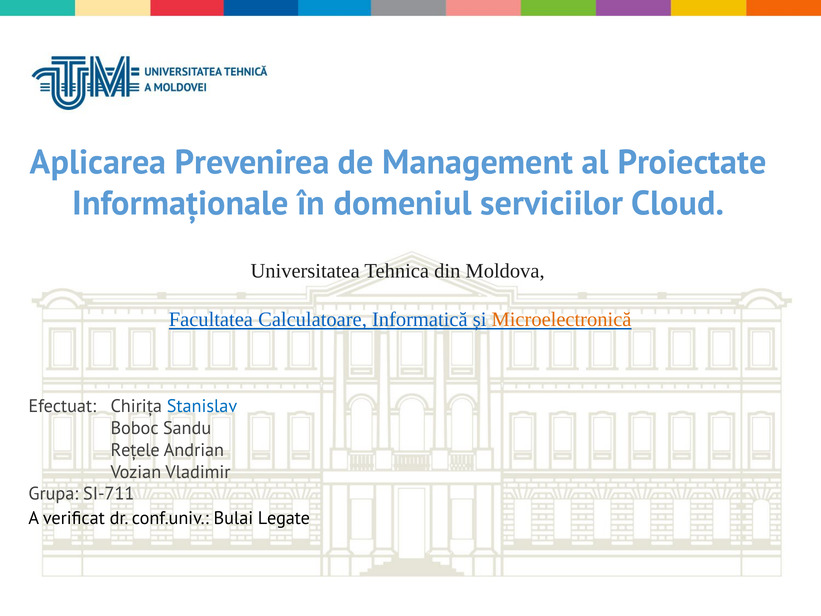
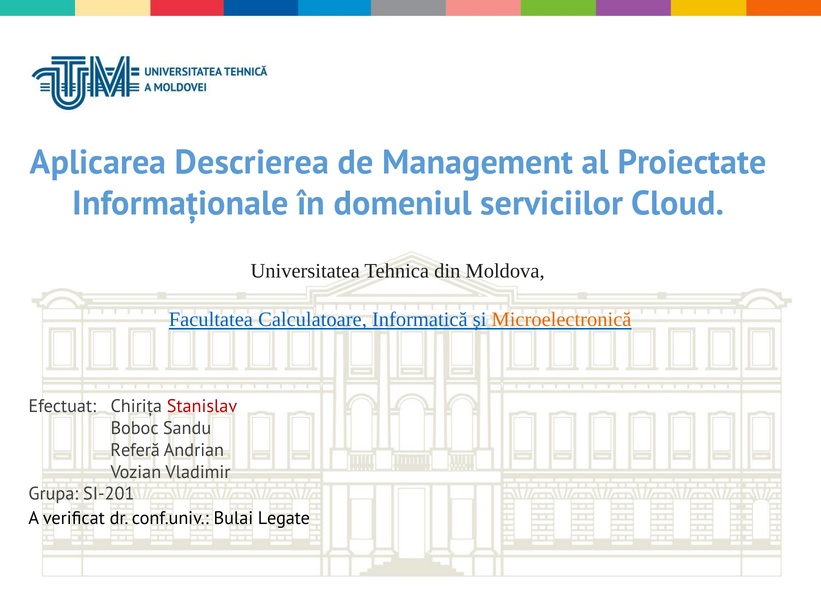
Prevenirea: Prevenirea -> Descrierea
Stanislav colour: blue -> red
Rețele: Rețele -> Referă
SI-711: SI-711 -> SI-201
